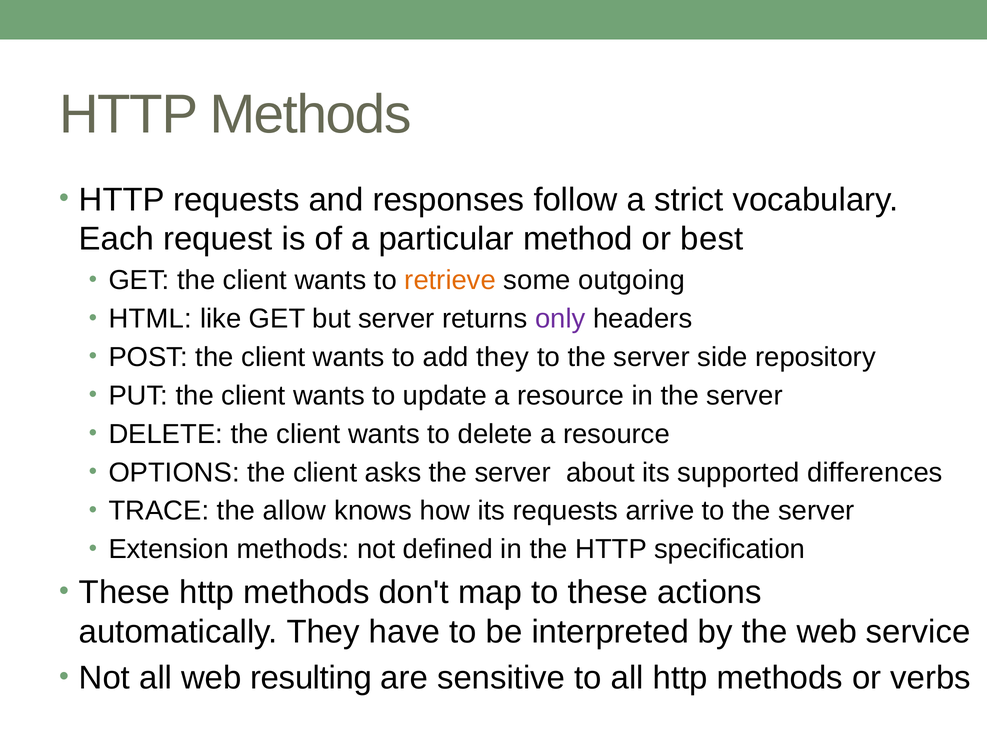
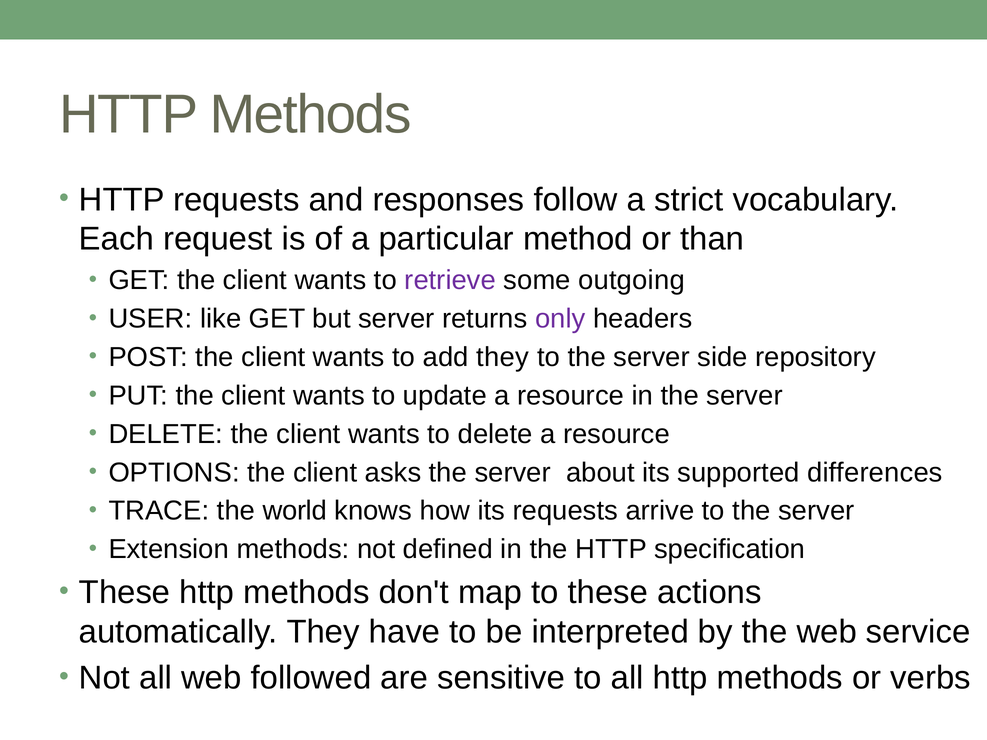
best: best -> than
retrieve colour: orange -> purple
HTML: HTML -> USER
allow: allow -> world
resulting: resulting -> followed
